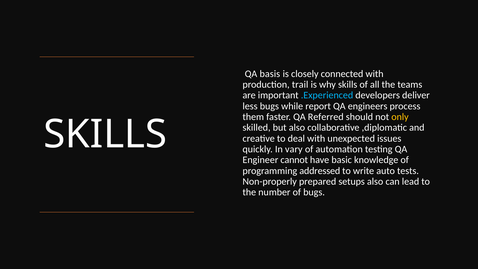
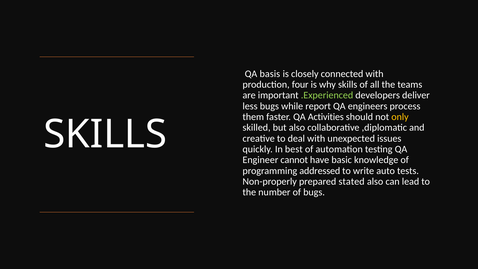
trail: trail -> four
.Experienced colour: light blue -> light green
Referred: Referred -> Activities
vary: vary -> best
setups: setups -> stated
